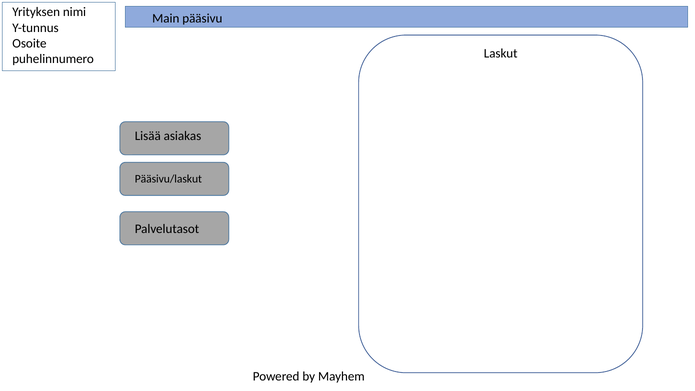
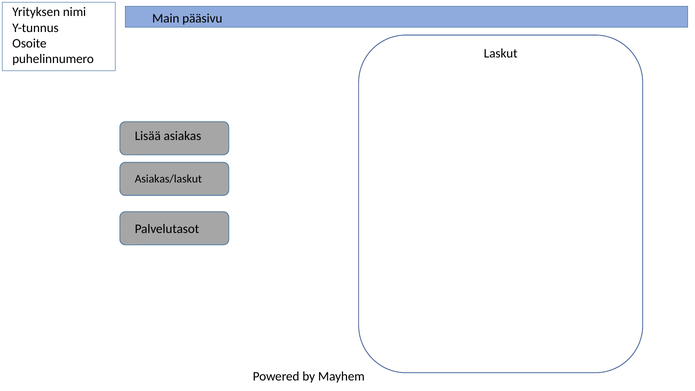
Pääsivu/laskut: Pääsivu/laskut -> Asiakas/laskut
